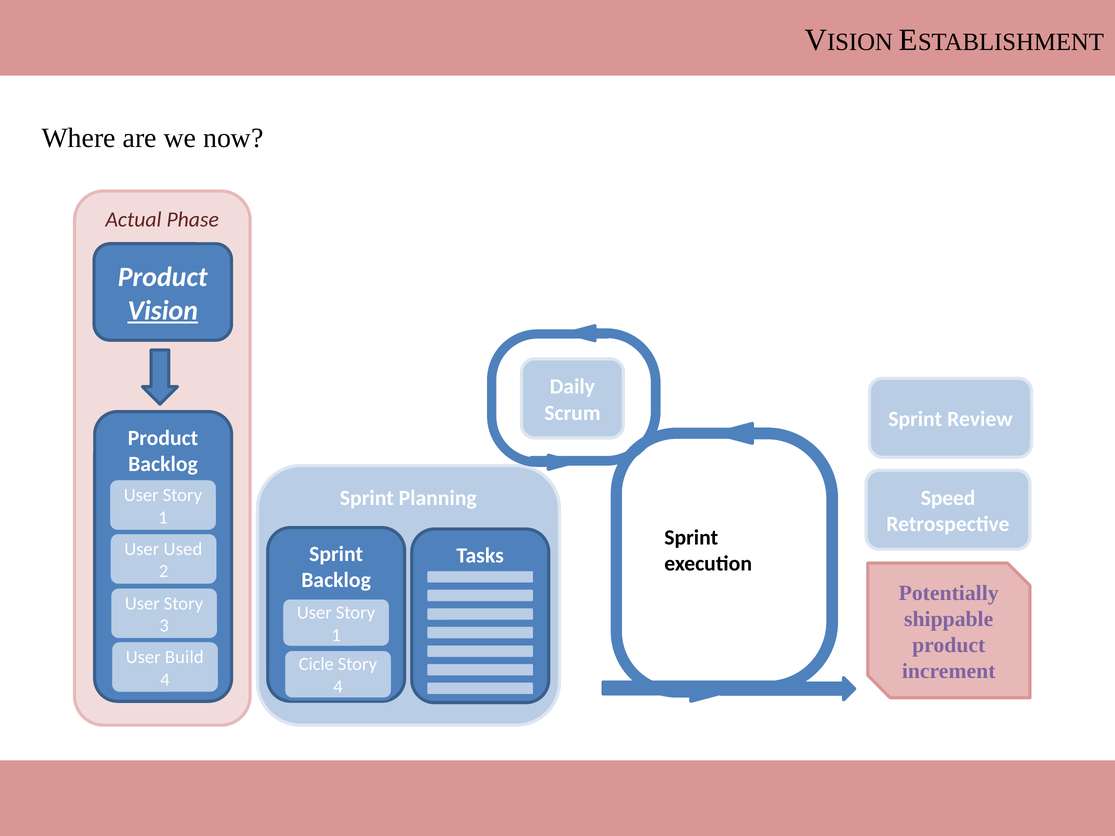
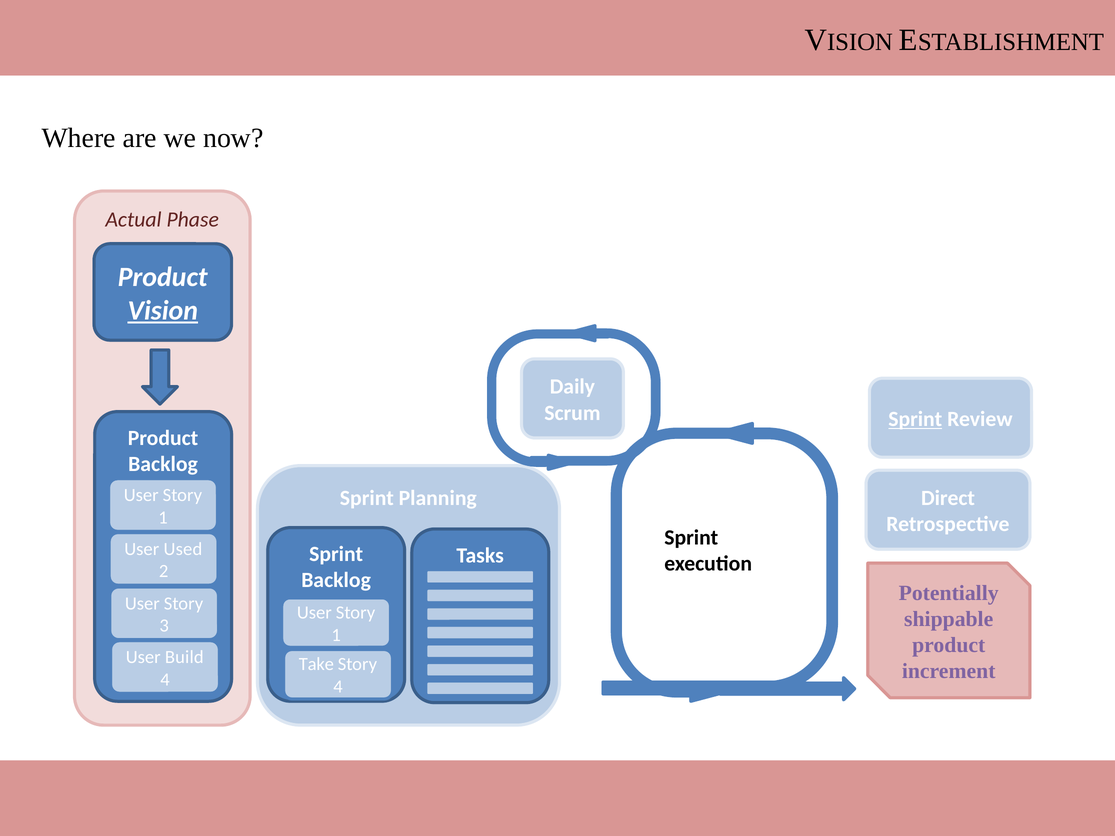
Sprint at (915, 419) underline: none -> present
Speed: Speed -> Direct
Cicle: Cicle -> Take
